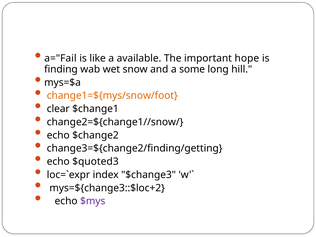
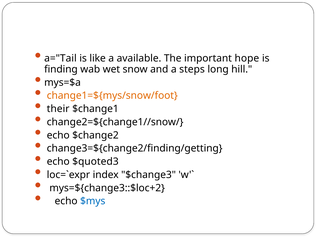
a="Fail: a="Fail -> a="Tail
some: some -> steps
clear: clear -> their
$mys colour: purple -> blue
